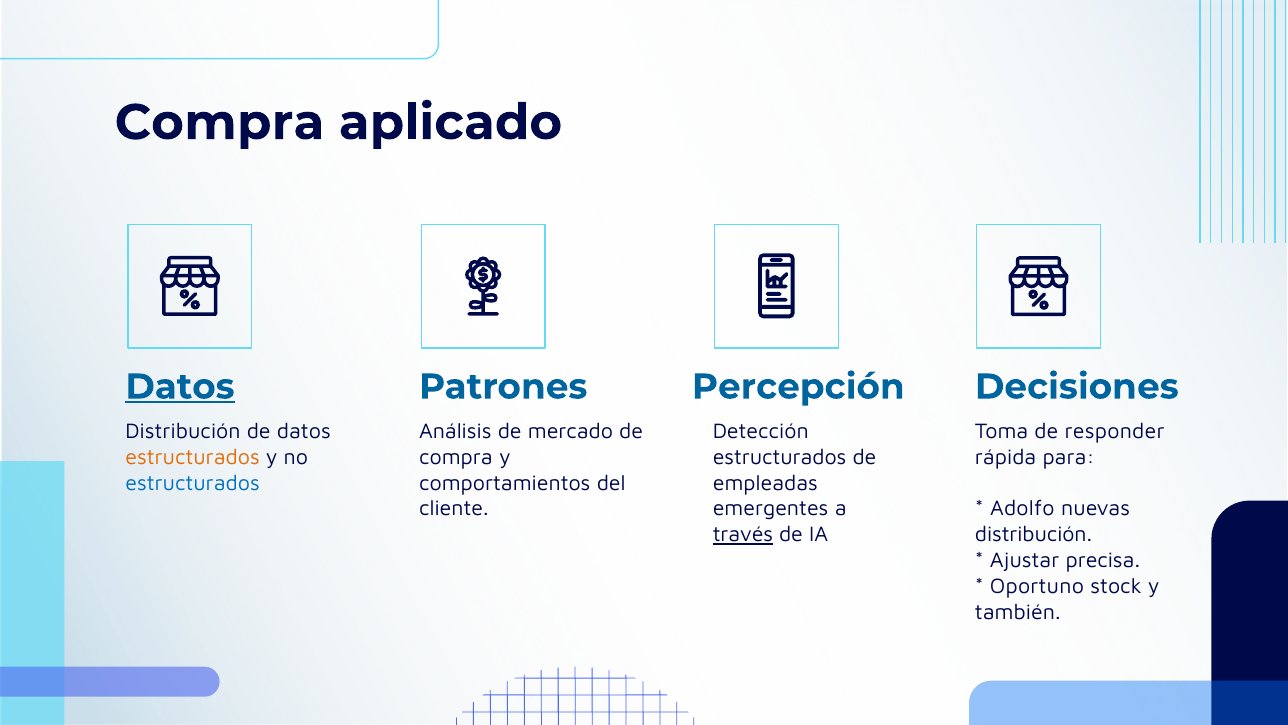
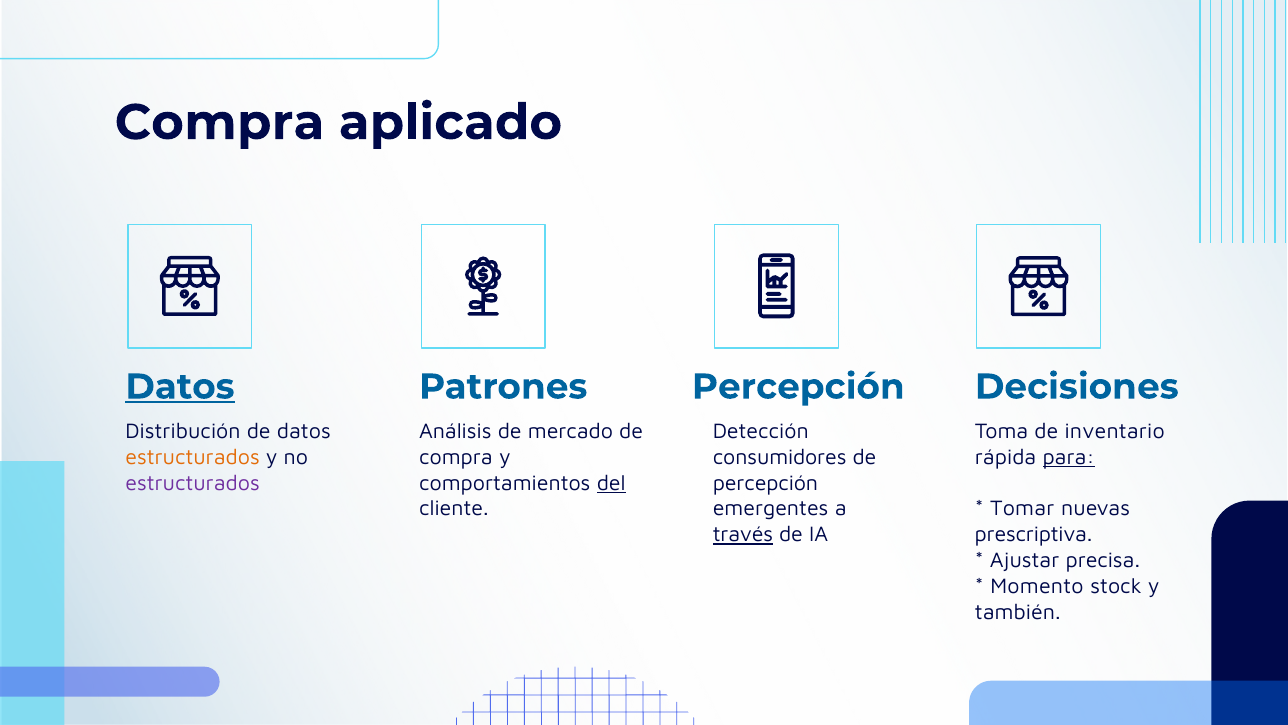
responder: responder -> inventario
estructurados at (780, 457): estructurados -> consumidores
para underline: none -> present
estructurados at (193, 483) colour: blue -> purple
del underline: none -> present
empleadas at (765, 483): empleadas -> percepción
Adolfo: Adolfo -> Tomar
distribución at (1034, 534): distribución -> prescriptiva
Oportuno: Oportuno -> Momento
